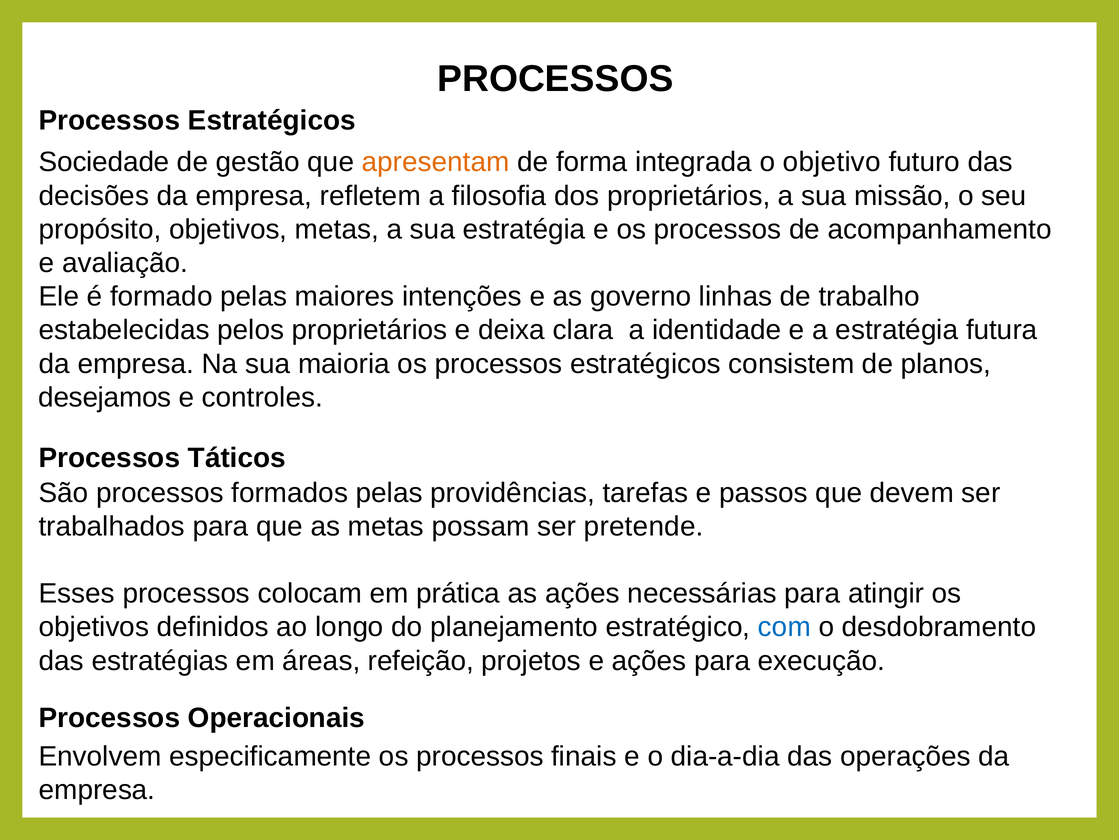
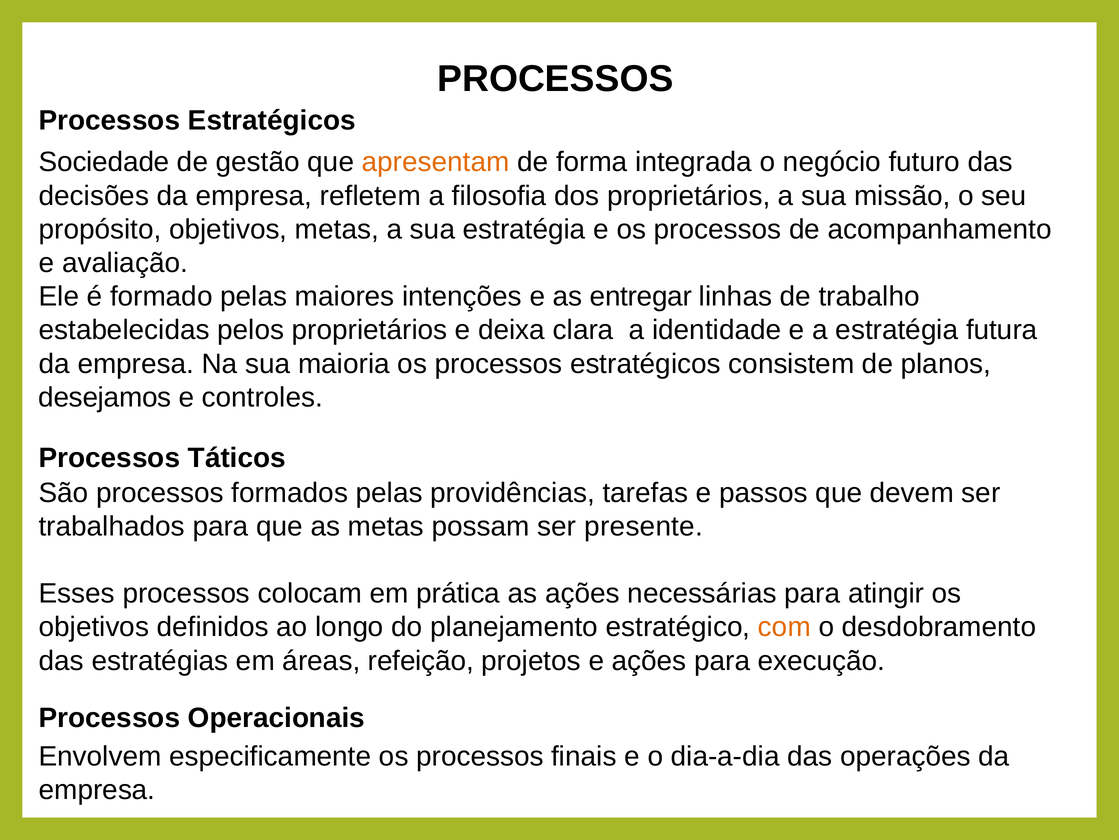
objetivo: objetivo -> negócio
governo: governo -> entregar
pretende: pretende -> presente
com colour: blue -> orange
